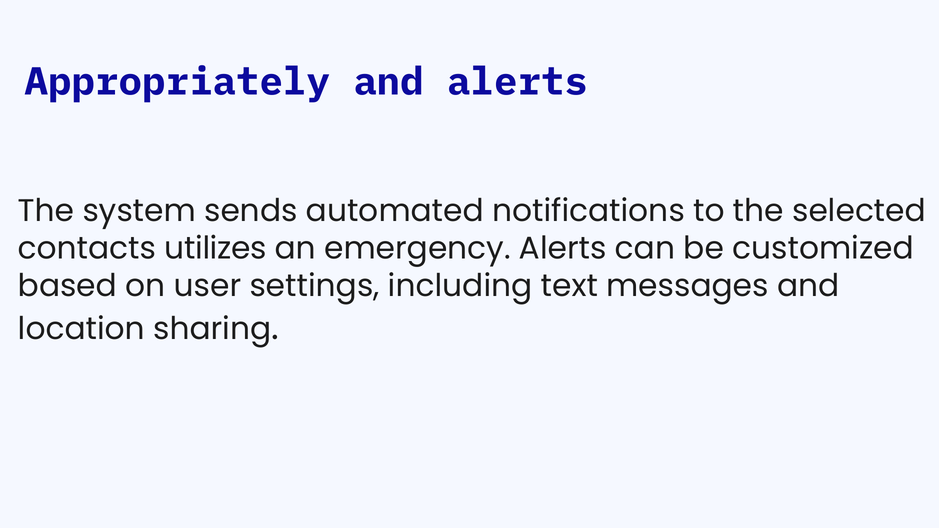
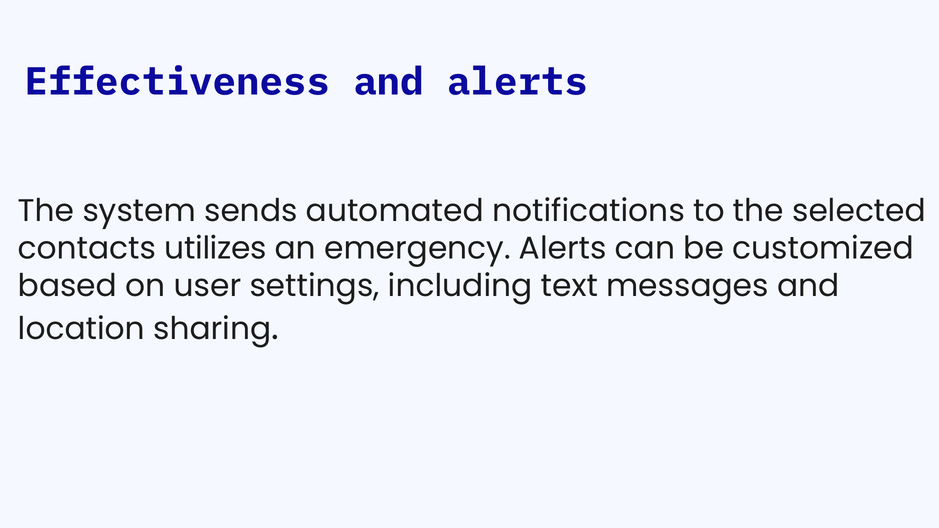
Appropriately: Appropriately -> Effectiveness
